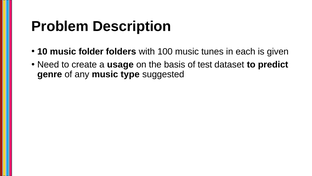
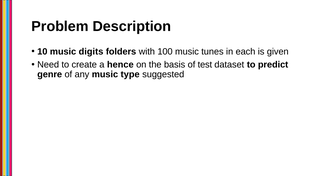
folder: folder -> digits
usage: usage -> hence
